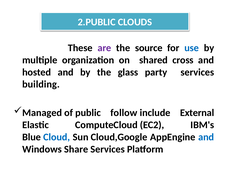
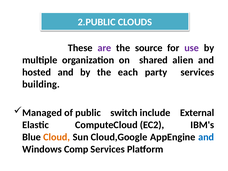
use colour: blue -> purple
cross: cross -> alien
glass: glass -> each
follow: follow -> switch
Cloud colour: blue -> orange
Share: Share -> Comp
